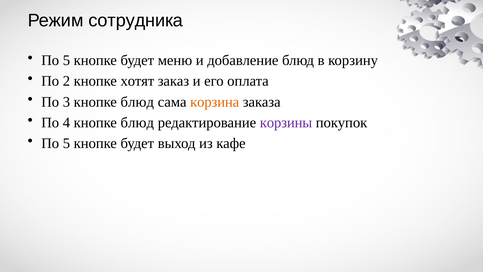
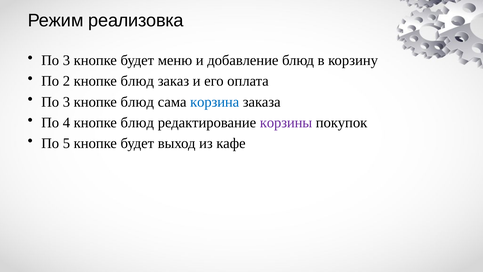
сотрудника: сотрудника -> реализовка
5 at (66, 60): 5 -> 3
2 кнопке хотят: хотят -> блюд
корзина colour: orange -> blue
